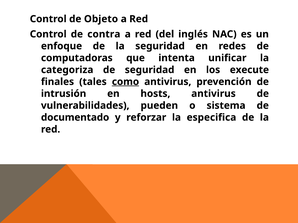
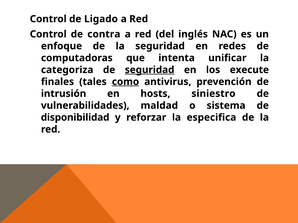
Objeto: Objeto -> Ligado
seguridad at (150, 70) underline: none -> present
hosts antivirus: antivirus -> siniestro
pueden: pueden -> maldad
documentado: documentado -> disponibilidad
